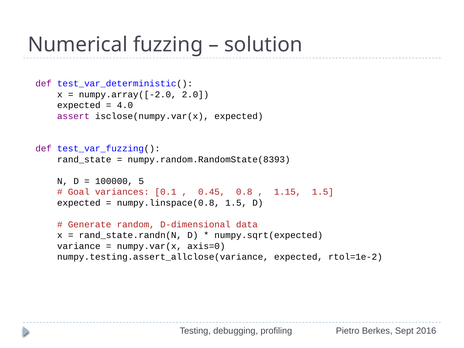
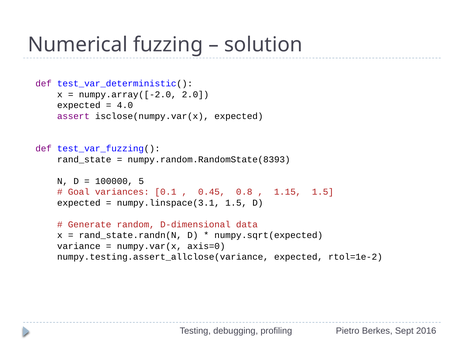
numpy.linspace(0.8: numpy.linspace(0.8 -> numpy.linspace(3.1
